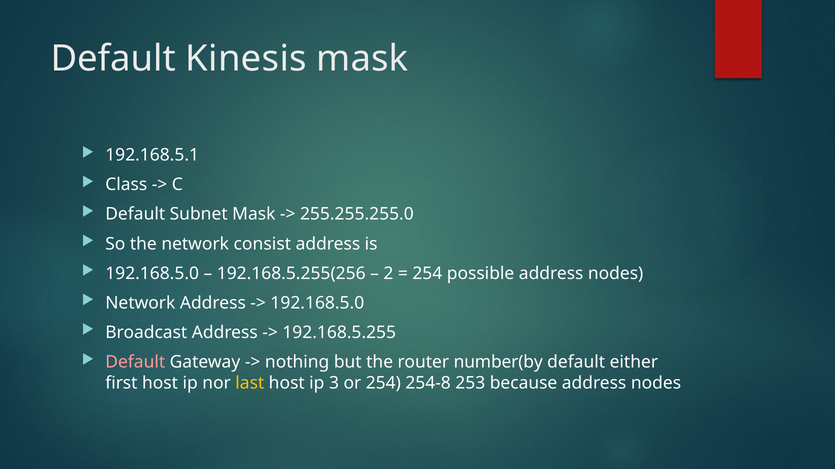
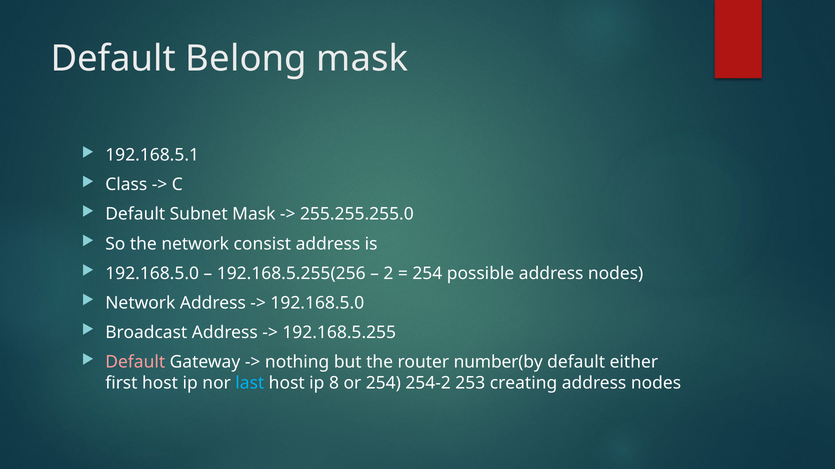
Kinesis: Kinesis -> Belong
last colour: yellow -> light blue
3: 3 -> 8
254-8: 254-8 -> 254-2
because: because -> creating
